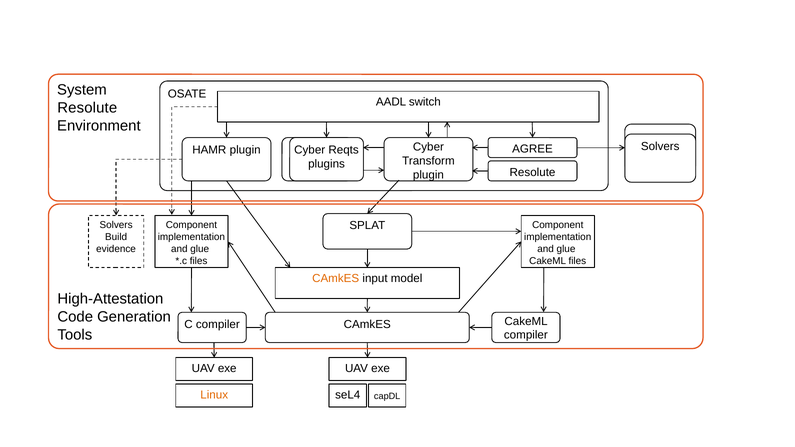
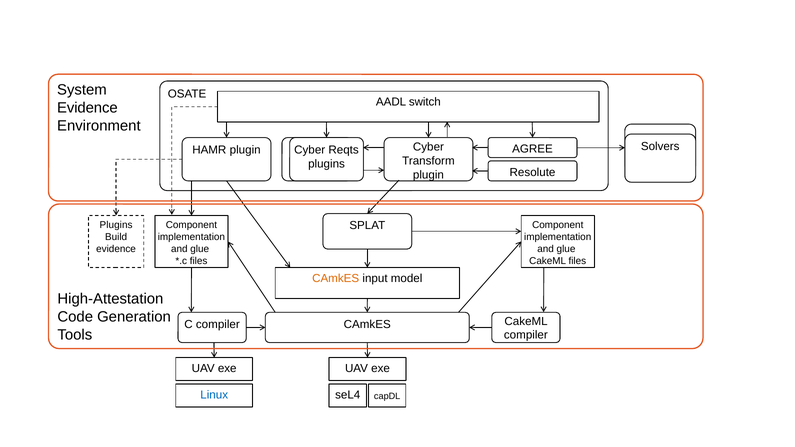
Resolute at (87, 108): Resolute -> Evidence
Solvers at (116, 225): Solvers -> Plugins
Linux colour: orange -> blue
